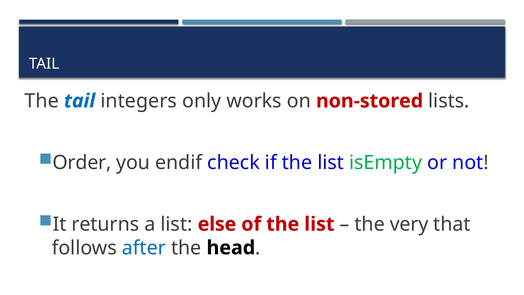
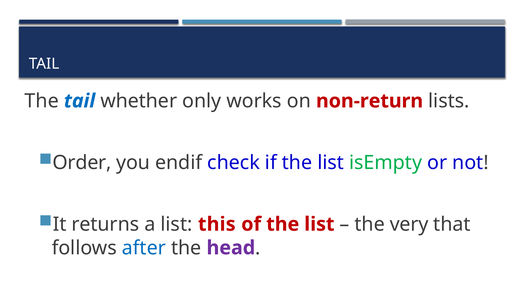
integers: integers -> whether
non-stored: non-stored -> non-return
else: else -> this
head colour: black -> purple
